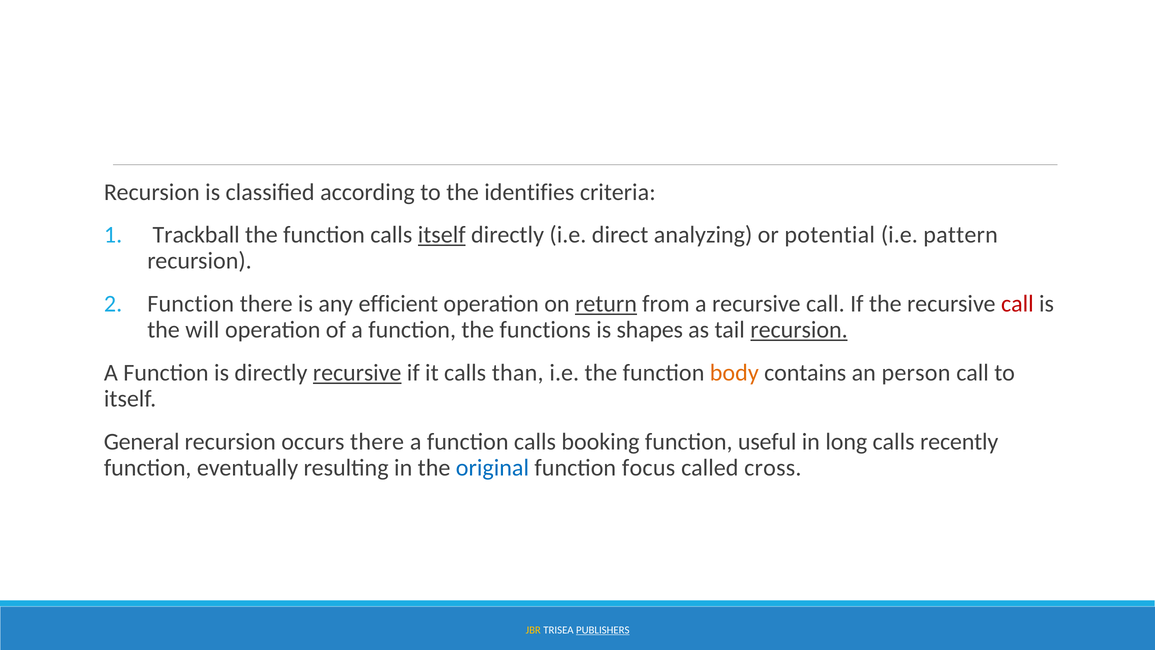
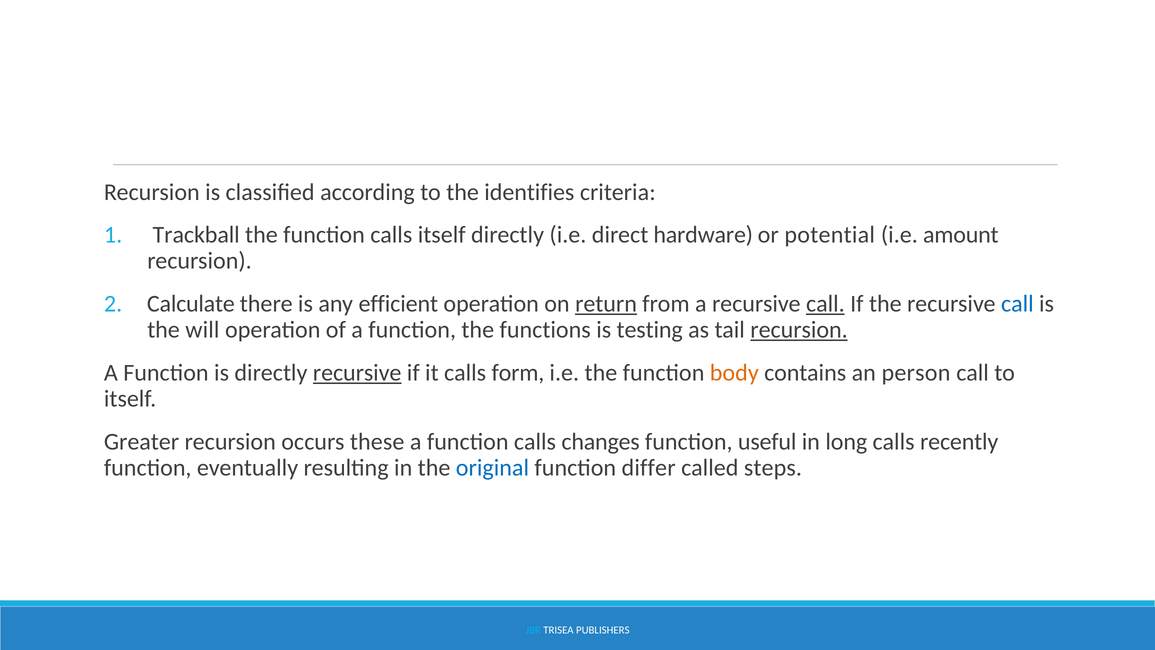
itself at (442, 235) underline: present -> none
analyzing: analyzing -> hardware
pattern: pattern -> amount
Function at (191, 304): Function -> Calculate
call at (825, 304) underline: none -> present
call at (1017, 304) colour: red -> blue
shapes: shapes -> testing
than: than -> form
General: General -> Greater
occurs there: there -> these
booking: booking -> changes
focus: focus -> differ
cross: cross -> steps
JBR colour: yellow -> light blue
PUBLISHERS underline: present -> none
